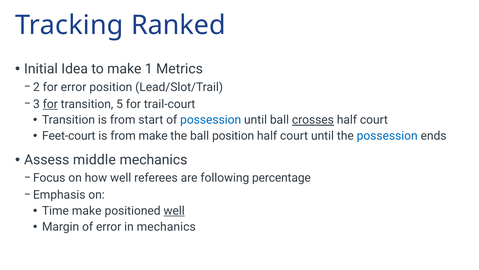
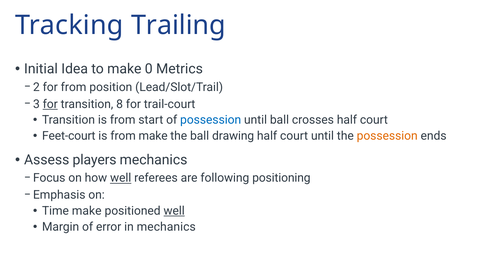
Ranked: Ranked -> Trailing
1: 1 -> 0
for error: error -> from
5: 5 -> 8
crosses underline: present -> none
ball position: position -> drawing
possession at (387, 136) colour: blue -> orange
middle: middle -> players
well at (121, 178) underline: none -> present
percentage: percentage -> positioning
